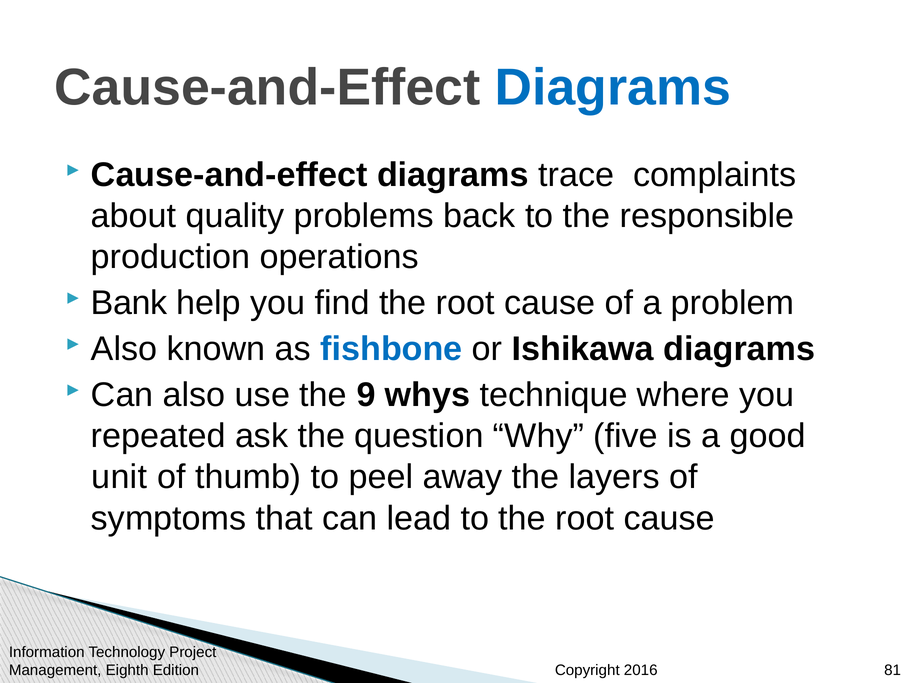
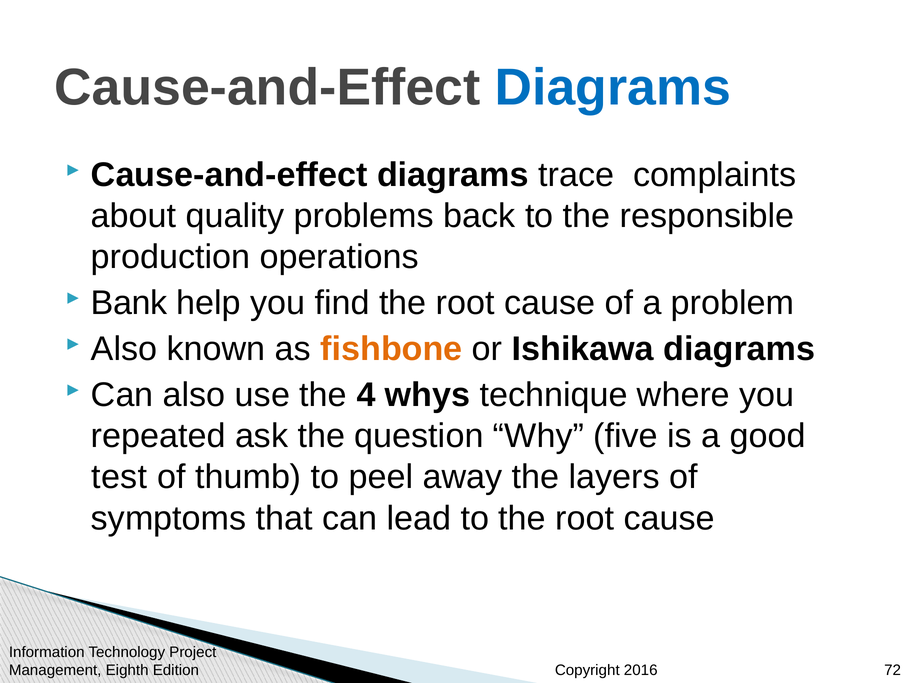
fishbone colour: blue -> orange
9: 9 -> 4
unit: unit -> test
81: 81 -> 72
